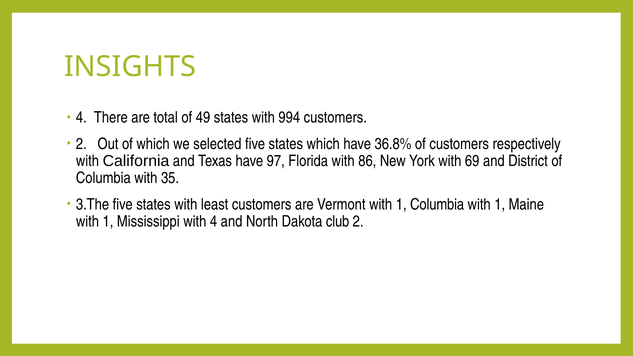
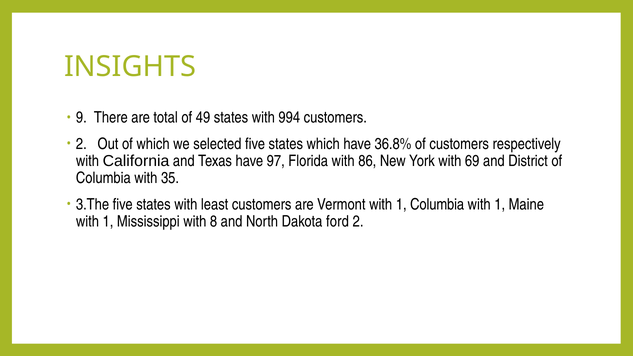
4 at (81, 118): 4 -> 9
with 4: 4 -> 8
club: club -> ford
